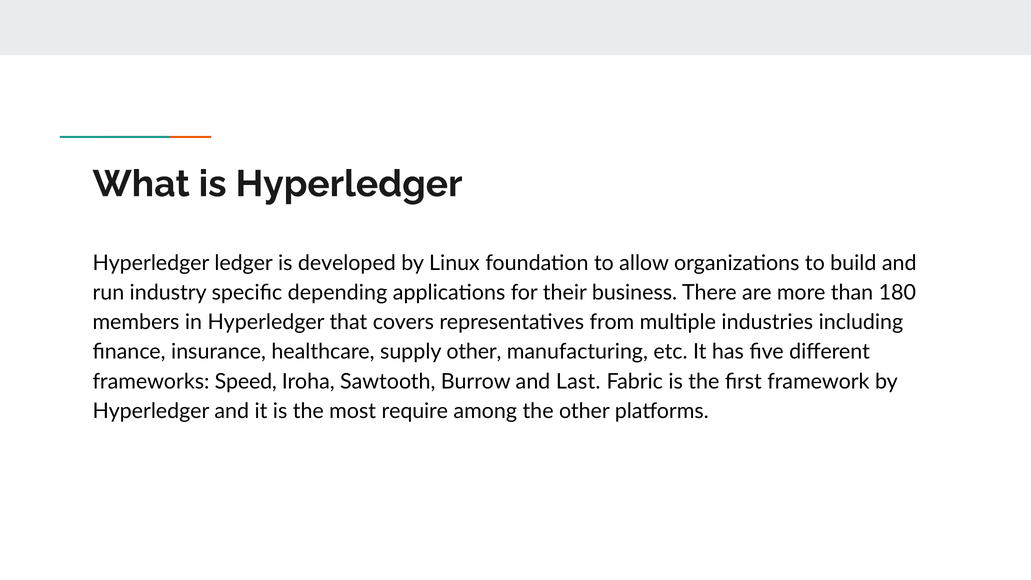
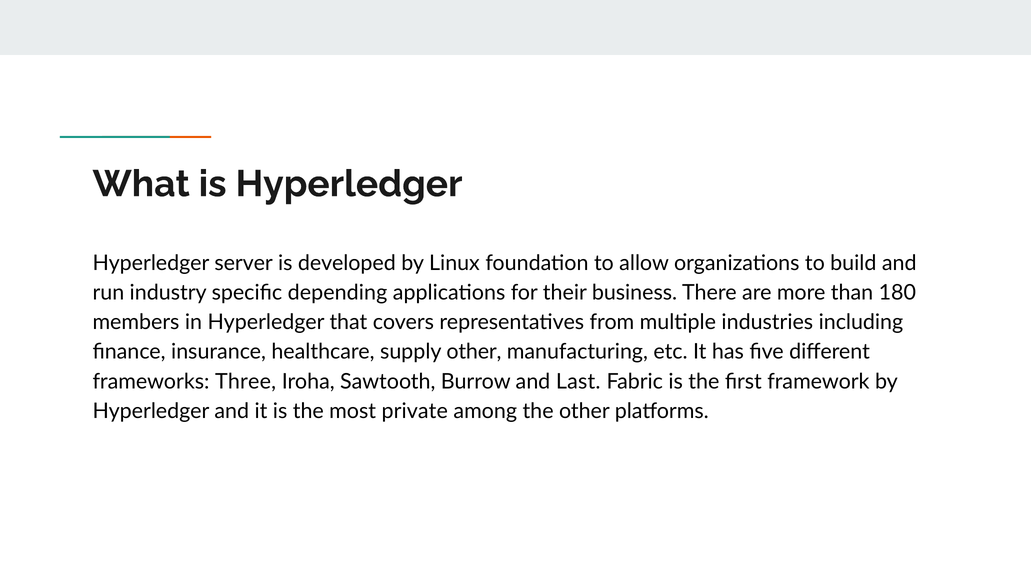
ledger: ledger -> server
Speed: Speed -> Three
require: require -> private
